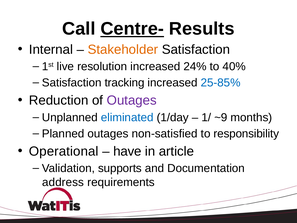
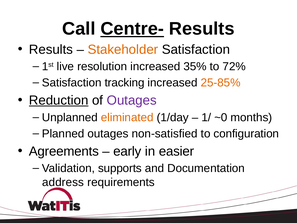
Internal at (51, 49): Internal -> Results
24%: 24% -> 35%
40%: 40% -> 72%
25-85% colour: blue -> orange
Reduction underline: none -> present
eliminated colour: blue -> orange
~9: ~9 -> ~0
responsibility: responsibility -> configuration
Operational: Operational -> Agreements
have: have -> early
article: article -> easier
